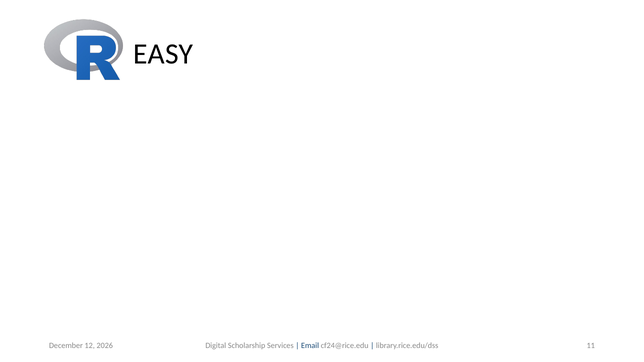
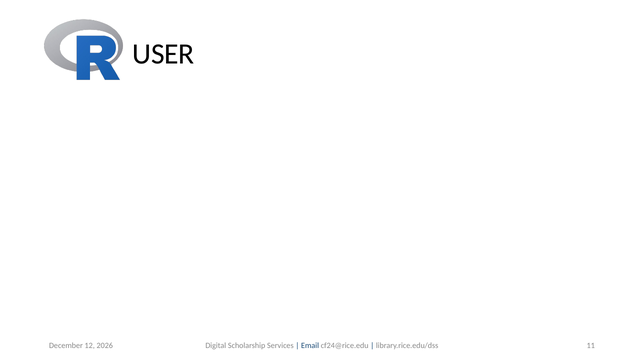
EASY: EASY -> USER
